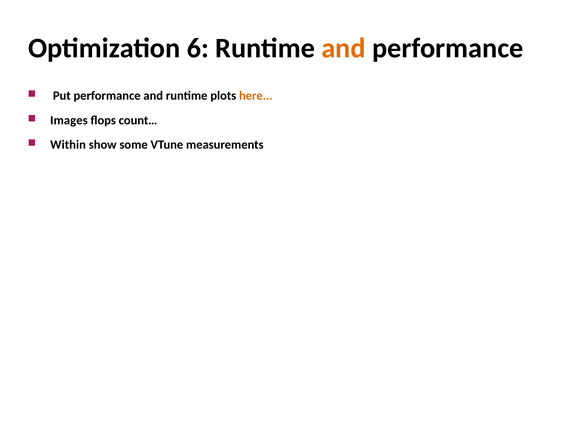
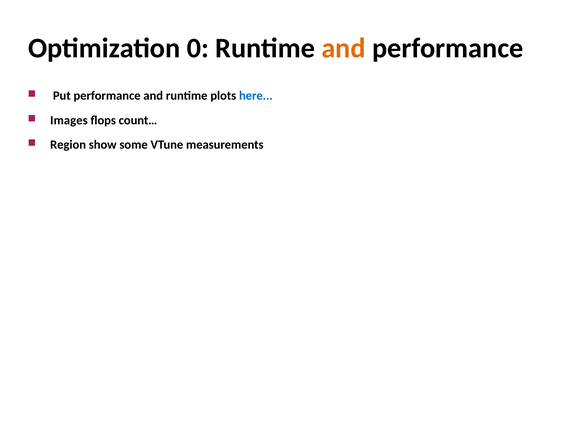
6: 6 -> 0
here colour: orange -> blue
Within: Within -> Region
